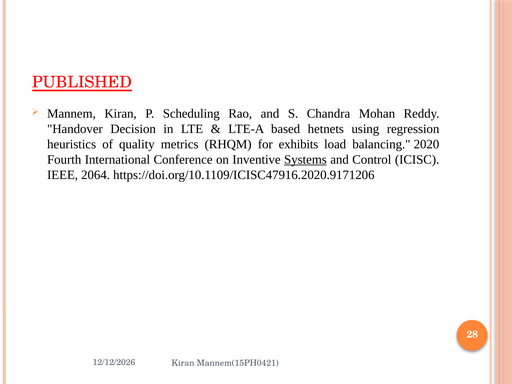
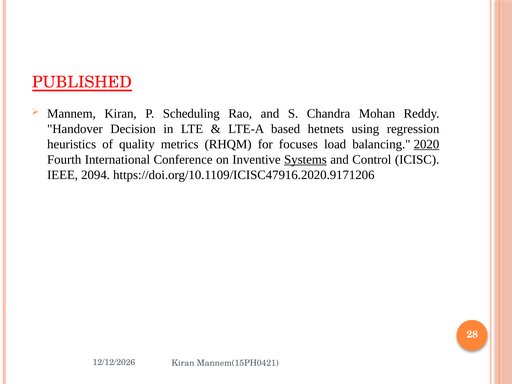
exhibits: exhibits -> focuses
2020 underline: none -> present
2064: 2064 -> 2094
